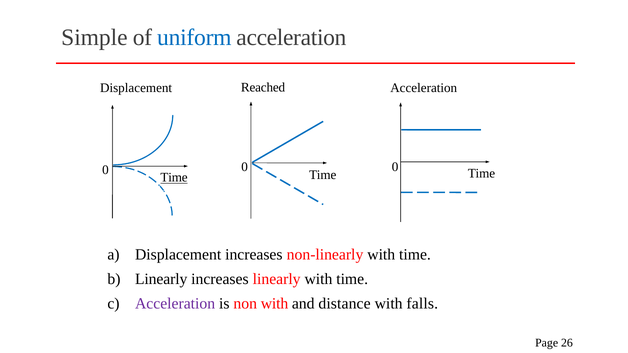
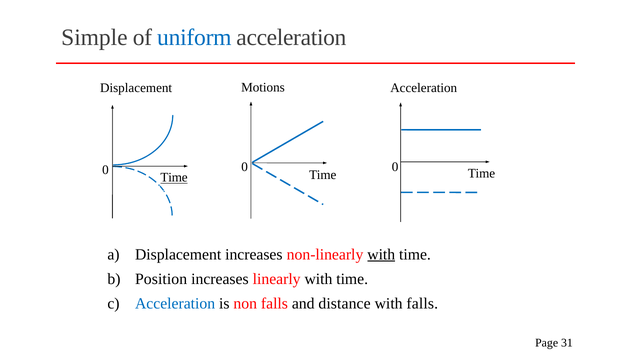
Reached: Reached -> Motions
with at (381, 255) underline: none -> present
b Linearly: Linearly -> Position
Acceleration at (175, 304) colour: purple -> blue
non with: with -> falls
26: 26 -> 31
